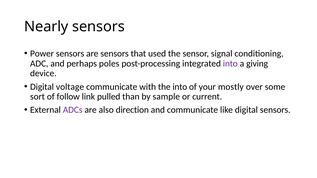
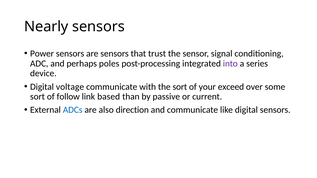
used: used -> trust
giving: giving -> series
the into: into -> sort
mostly: mostly -> exceed
pulled: pulled -> based
sample: sample -> passive
ADCs colour: purple -> blue
